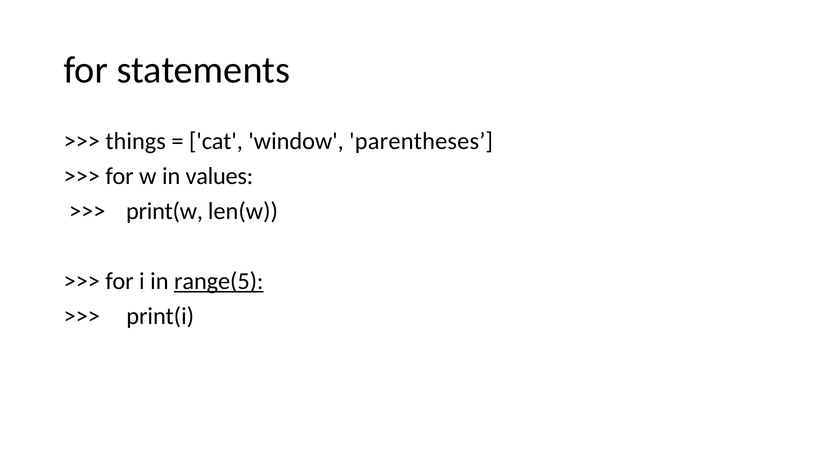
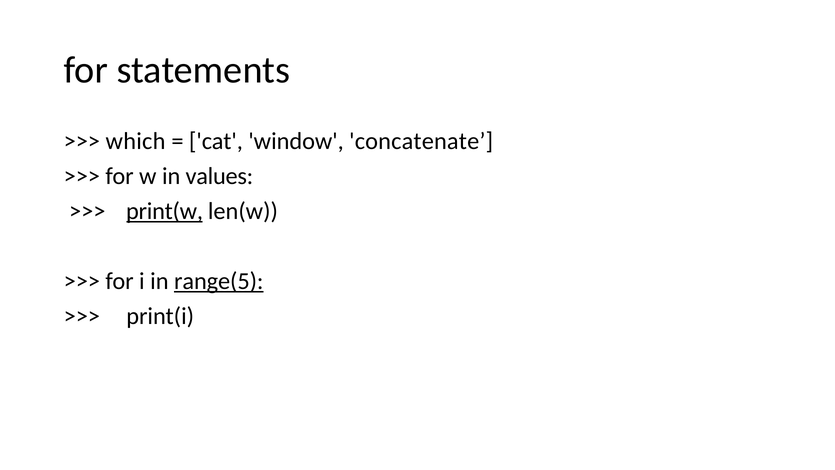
things: things -> which
parentheses: parentheses -> concatenate
print(w underline: none -> present
